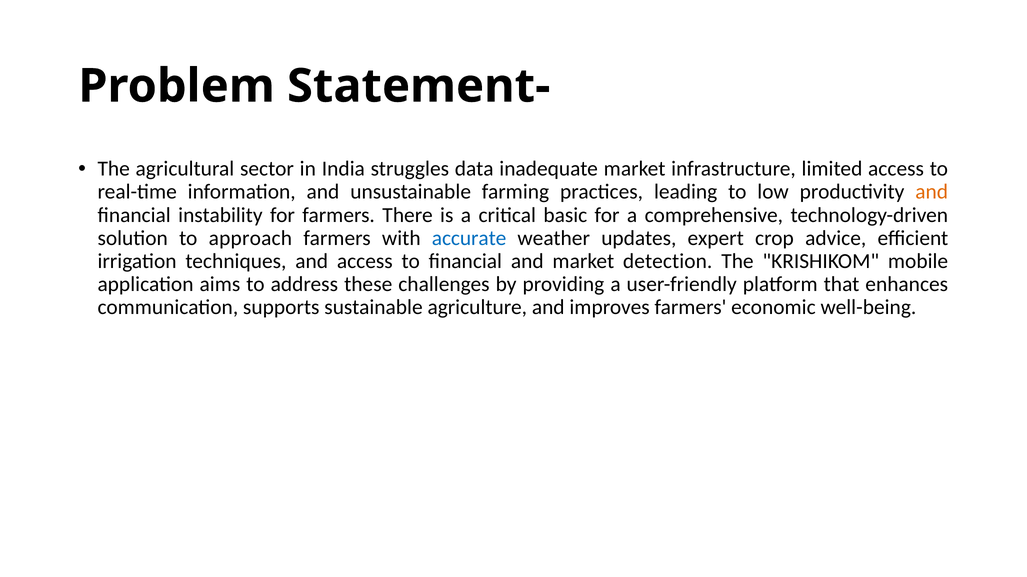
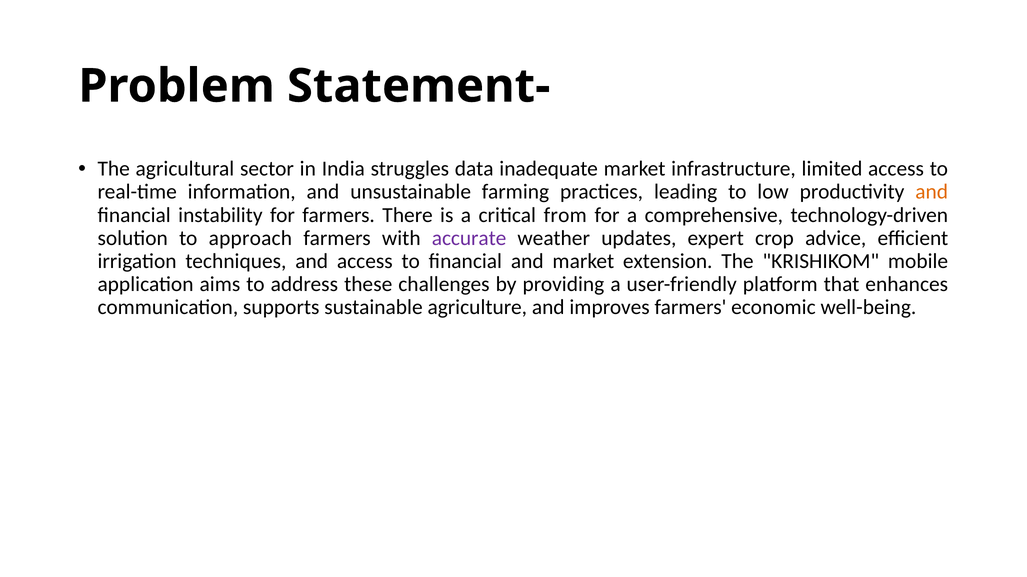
basic: basic -> from
accurate colour: blue -> purple
detection: detection -> extension
